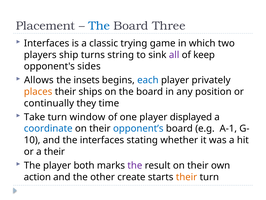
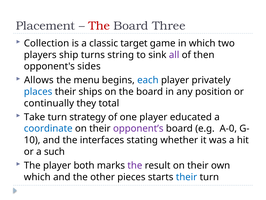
The at (99, 26) colour: blue -> red
Interfaces at (47, 43): Interfaces -> Collection
trying: trying -> target
keep: keep -> then
insets: insets -> menu
places colour: orange -> blue
time: time -> total
window: window -> strategy
displayed: displayed -> educated
opponent’s colour: blue -> purple
A-1: A-1 -> A-0
a their: their -> such
action at (37, 177): action -> which
create: create -> pieces
their at (187, 177) colour: orange -> blue
